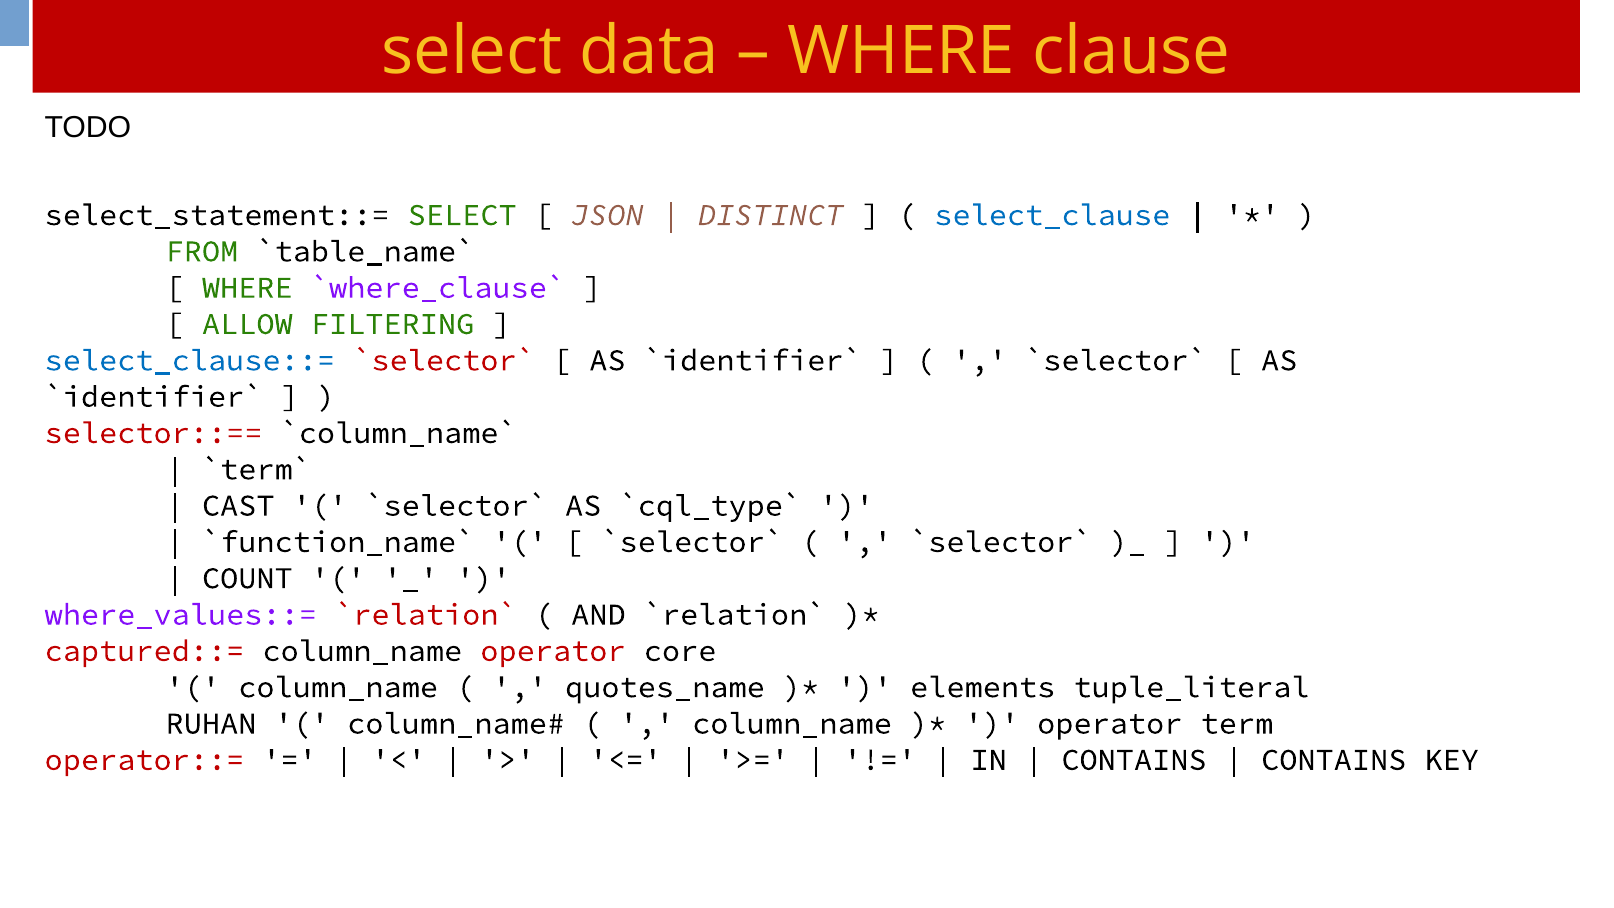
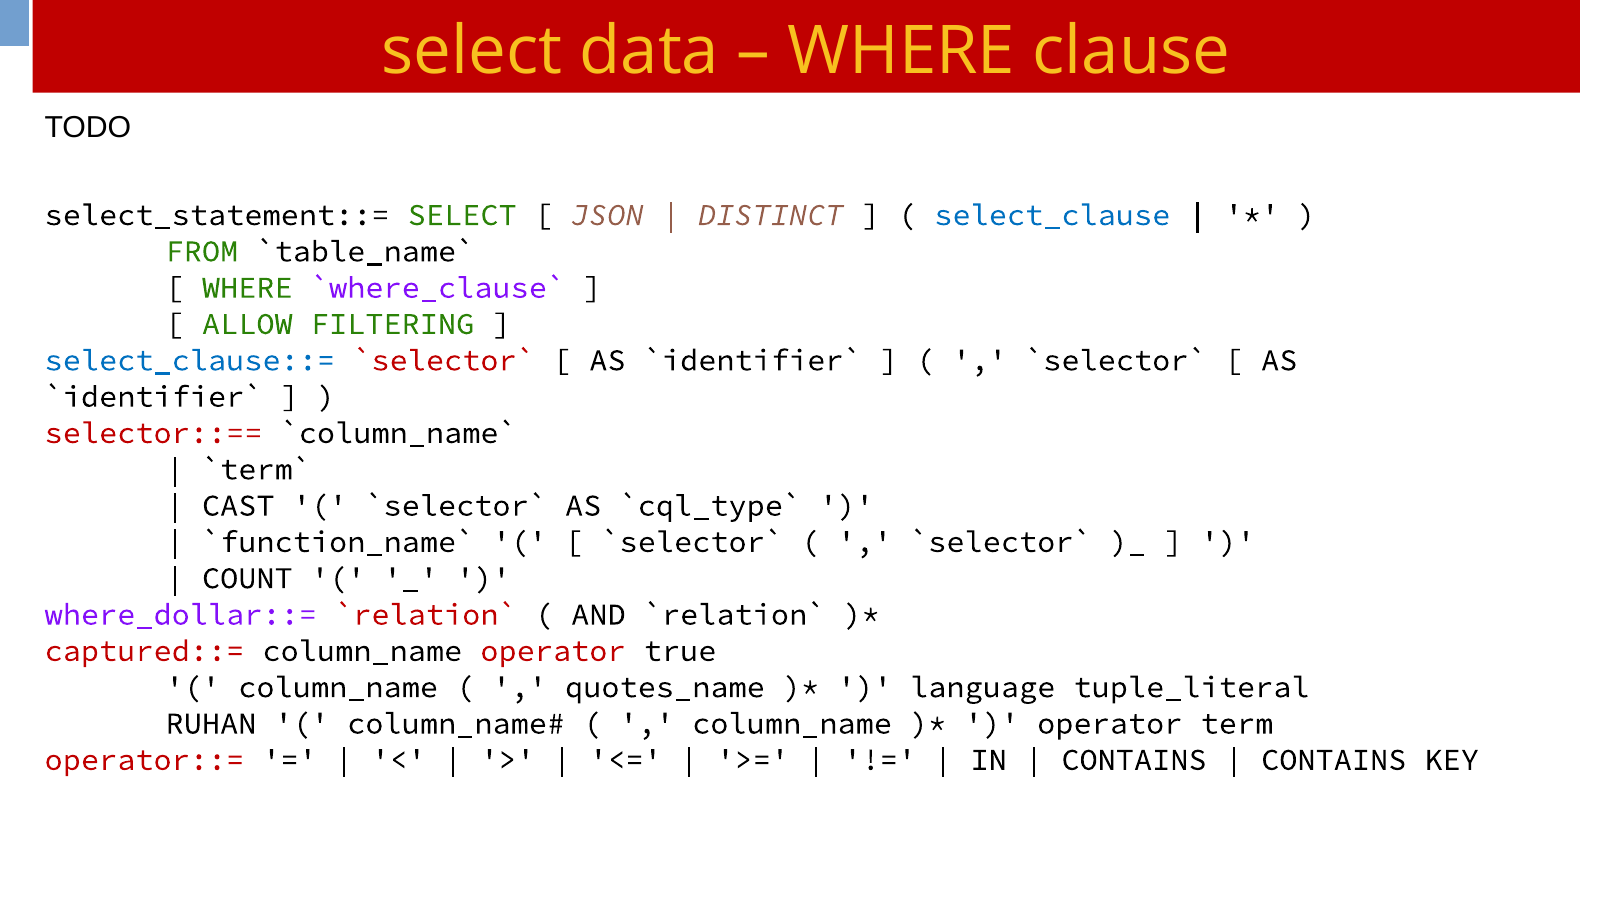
where_values::=: where_values::= -> where_dollar::=
core: core -> true
elements: elements -> language
